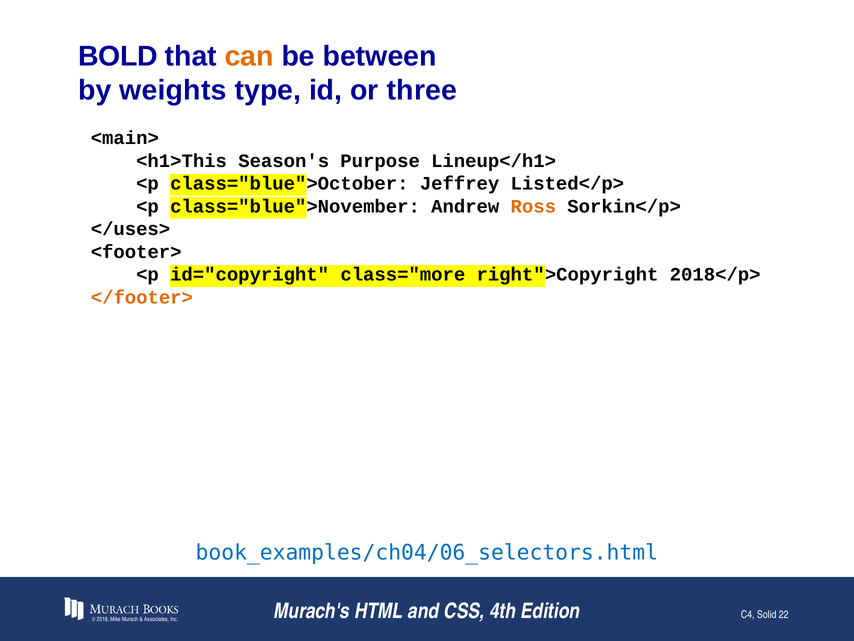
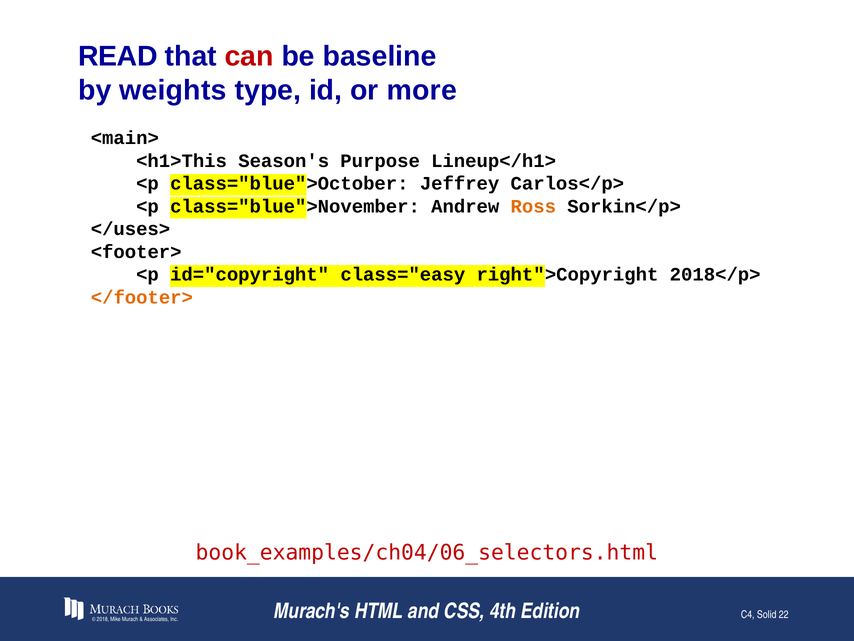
BOLD: BOLD -> READ
can colour: orange -> red
between: between -> baseline
three: three -> more
Listed</p>: Listed</p> -> Carlos</p>
class="more: class="more -> class="easy
book_examples/ch04/06_selectors.html colour: blue -> red
